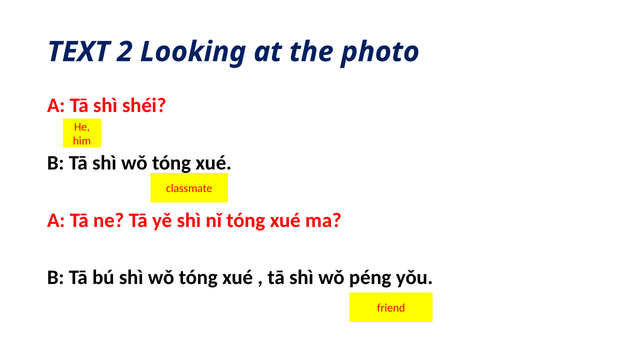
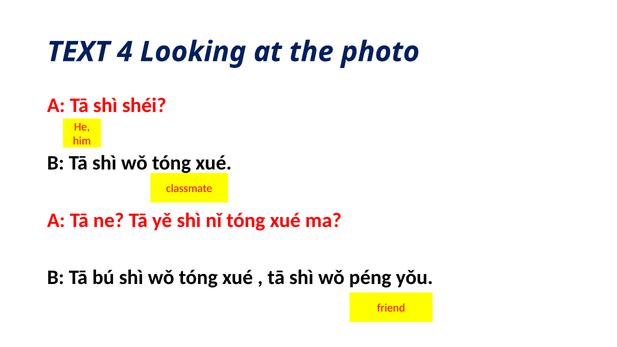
2: 2 -> 4
